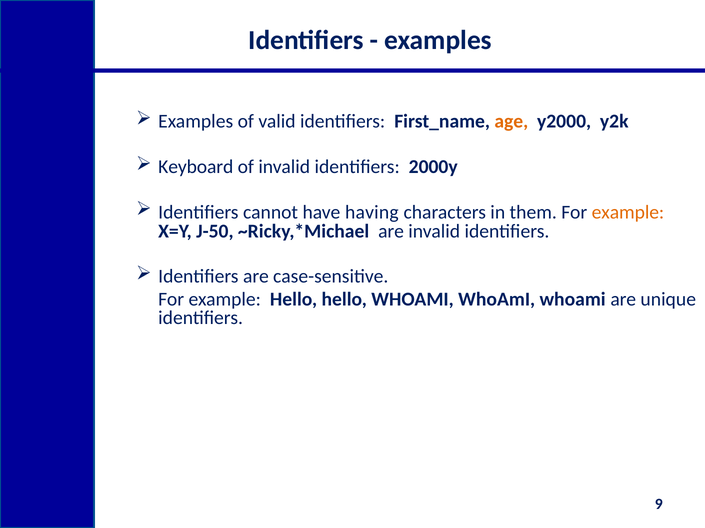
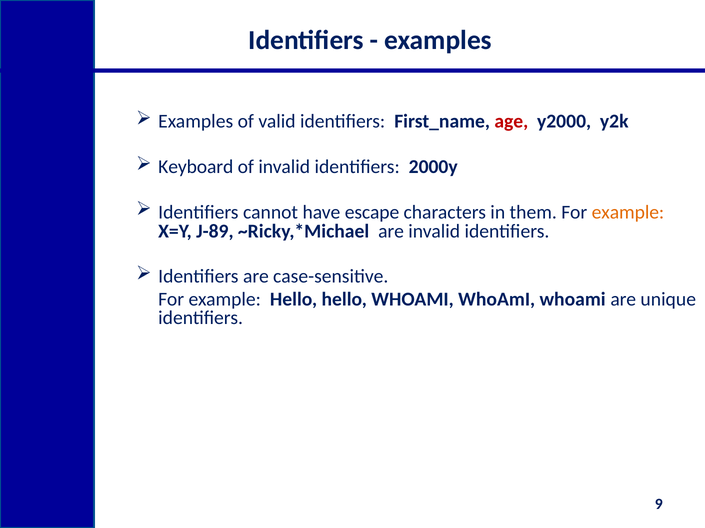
age colour: orange -> red
having: having -> escape
J-50: J-50 -> J-89
